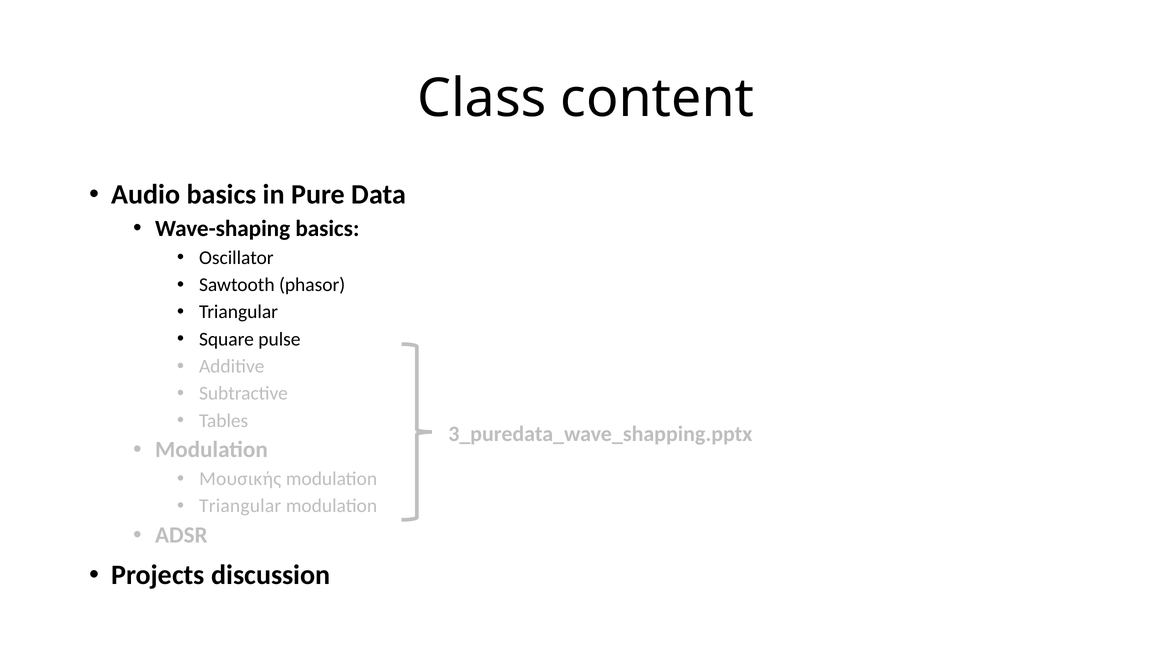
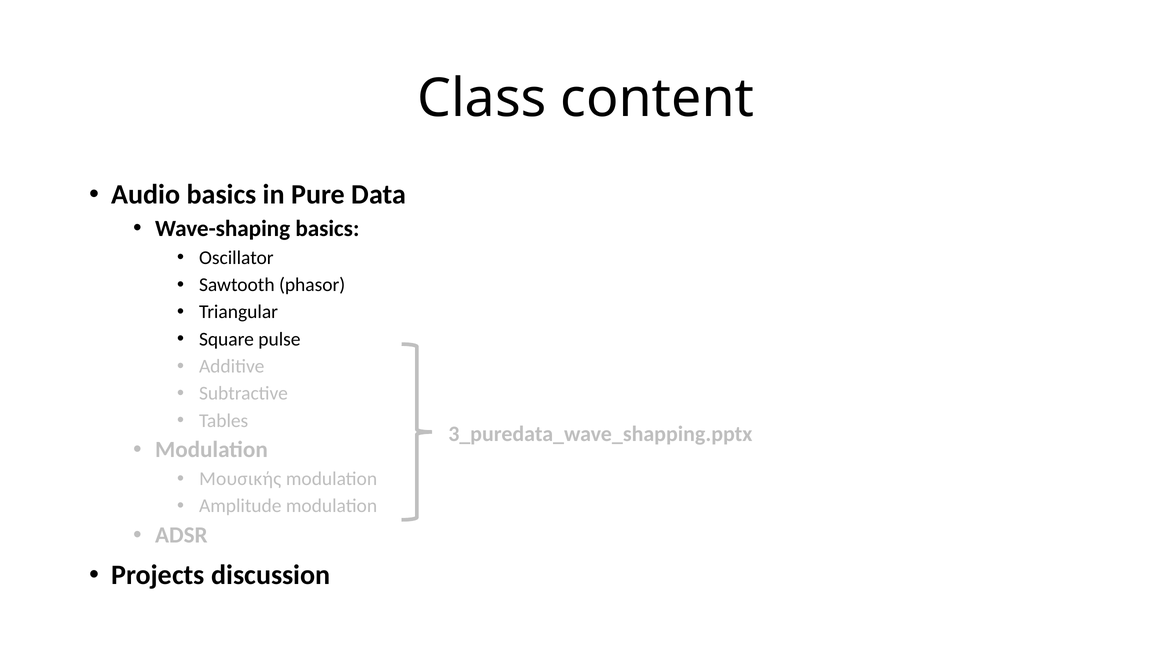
Triangular at (240, 506): Triangular -> Amplitude
